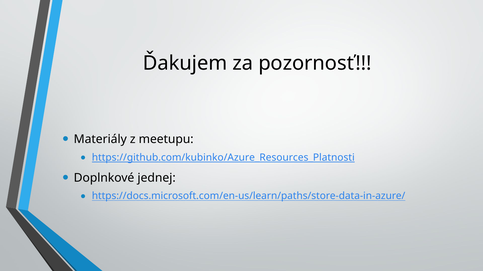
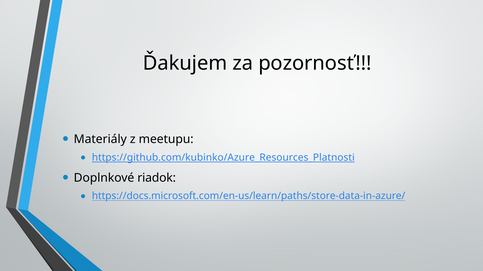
jednej: jednej -> riadok
